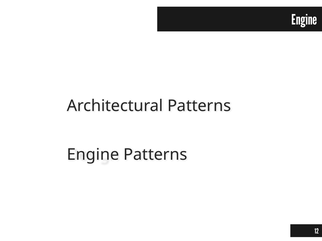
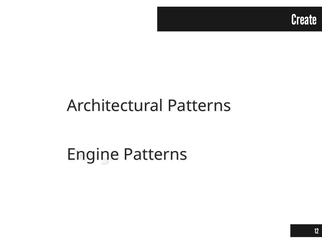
Engine at (304, 20): Engine -> Create
